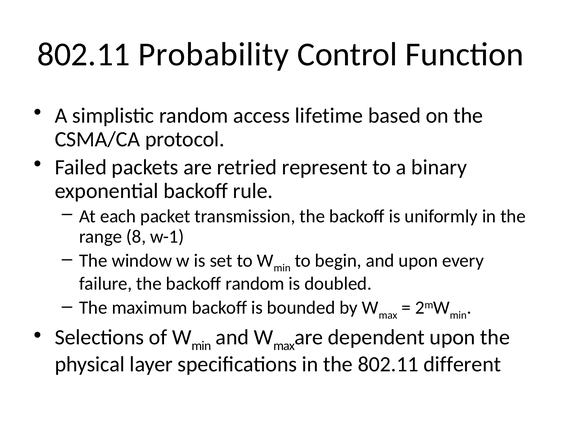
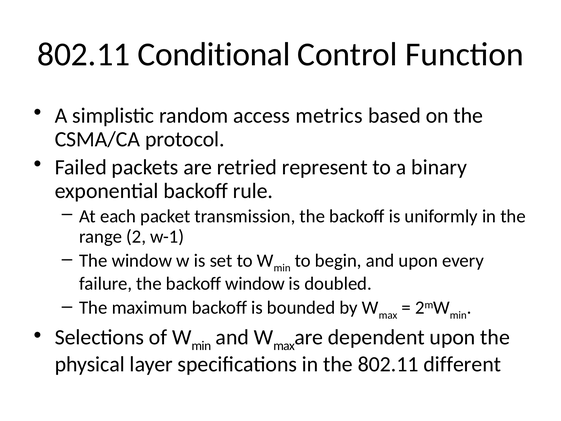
Probability: Probability -> Conditional
lifetime: lifetime -> metrics
8: 8 -> 2
backoff random: random -> window
